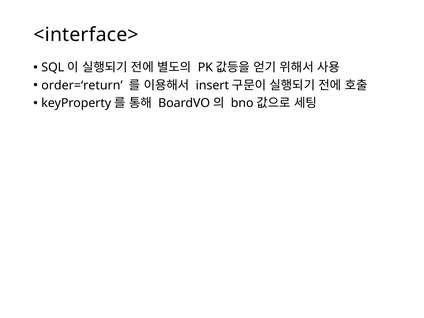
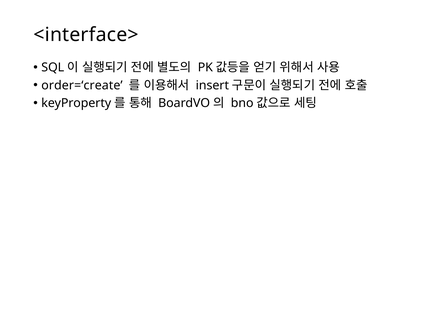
order=‘return: order=‘return -> order=‘create
